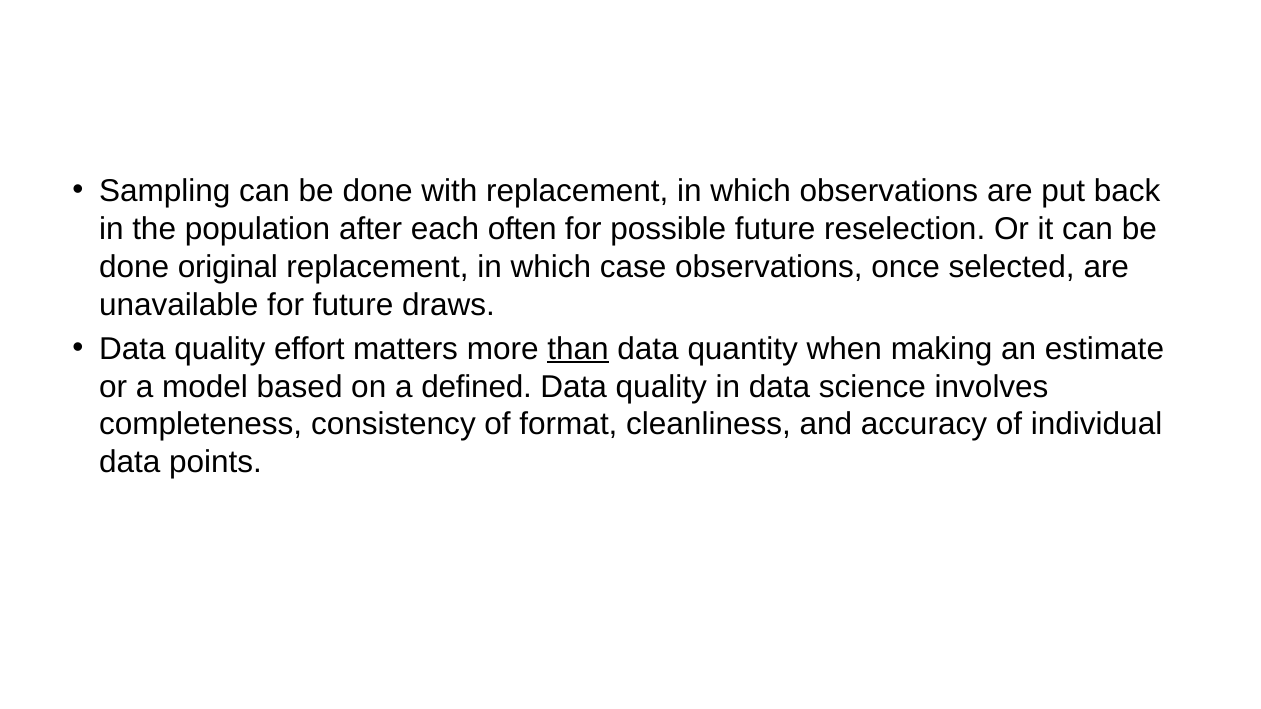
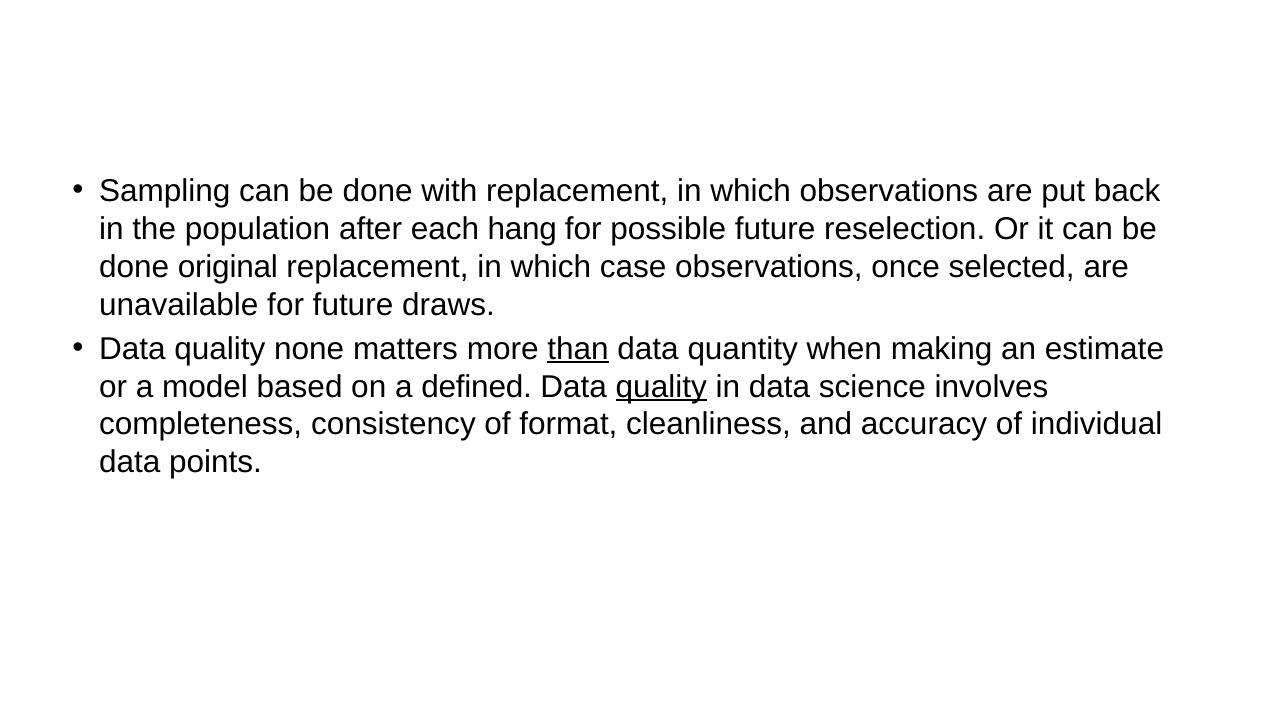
often: often -> hang
effort: effort -> none
quality at (661, 387) underline: none -> present
